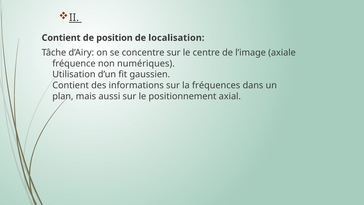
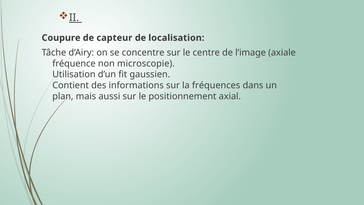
Contient at (61, 38): Contient -> Coupure
position: position -> capteur
numériques: numériques -> microscopie
